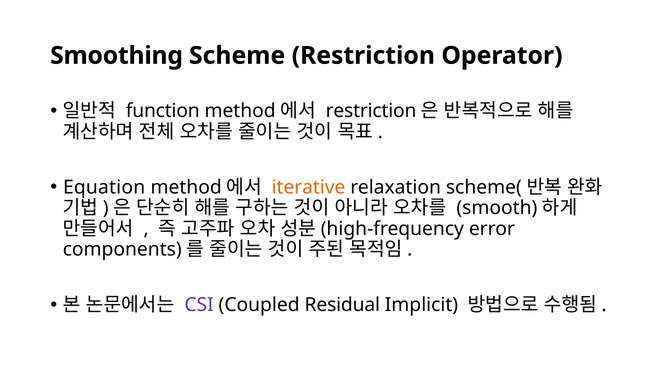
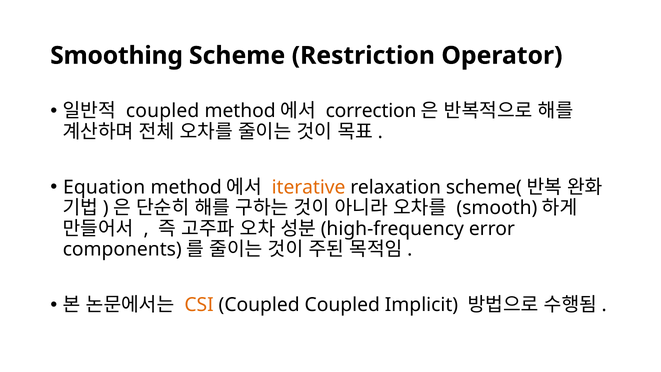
function at (163, 111): function -> coupled
restriction at (371, 111): restriction -> correction
CSI colour: purple -> orange
Coupled Residual: Residual -> Coupled
